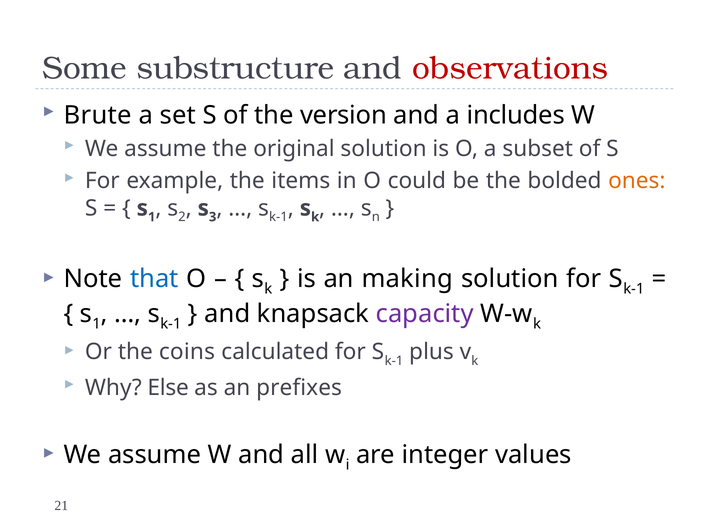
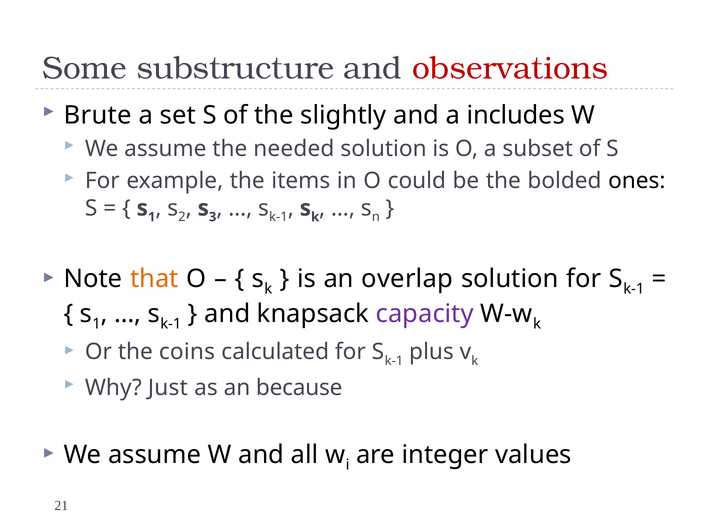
version: version -> slightly
original: original -> needed
ones colour: orange -> black
that colour: blue -> orange
making: making -> overlap
Else: Else -> Just
prefixes: prefixes -> because
